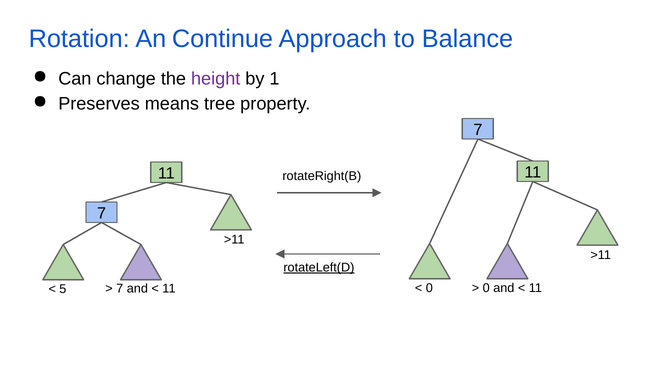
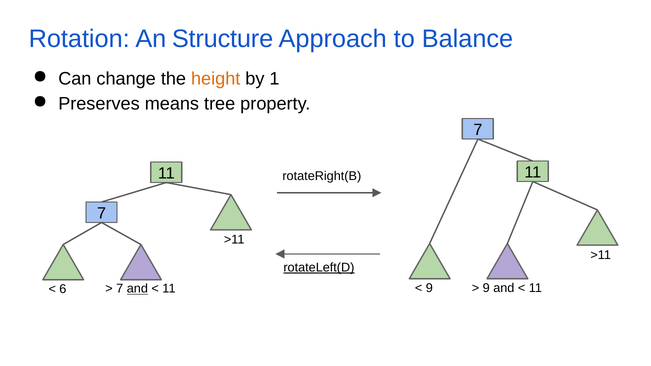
Continue: Continue -> Structure
height colour: purple -> orange
0 at (486, 288): 0 -> 9
0 at (429, 288): 0 -> 9
and at (137, 289) underline: none -> present
5: 5 -> 6
